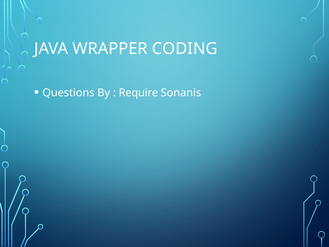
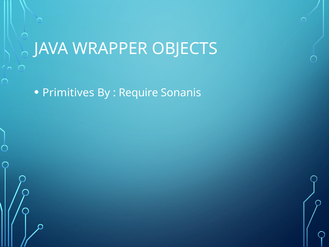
CODING: CODING -> OBJECTS
Questions: Questions -> Primitives
